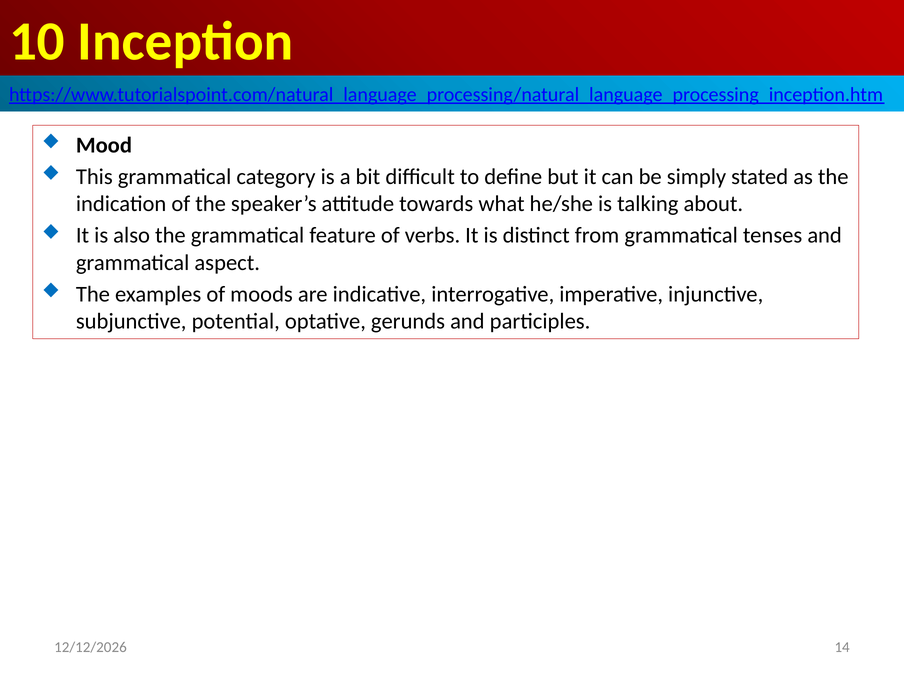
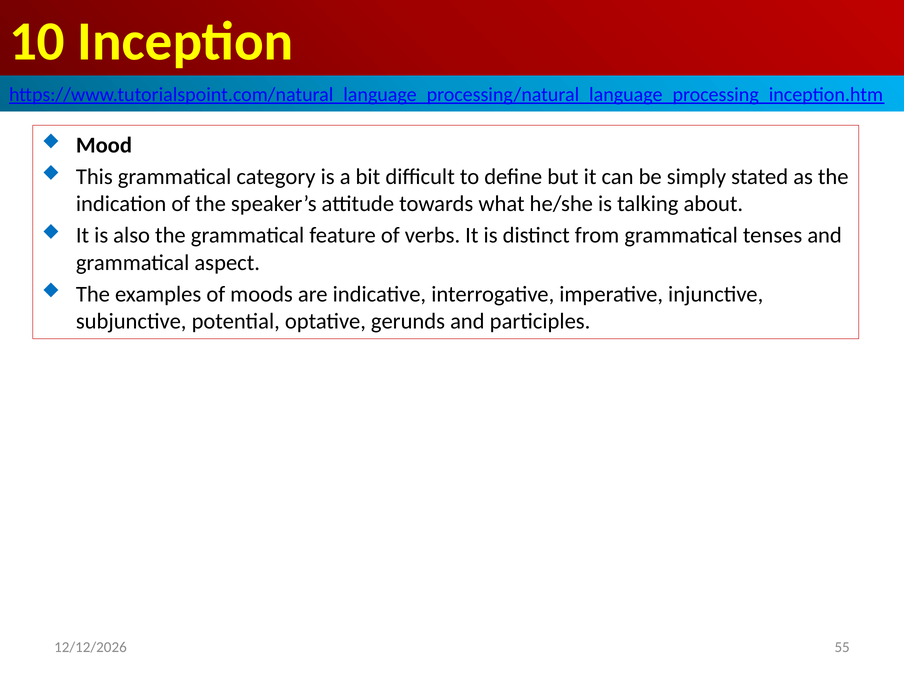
14: 14 -> 55
